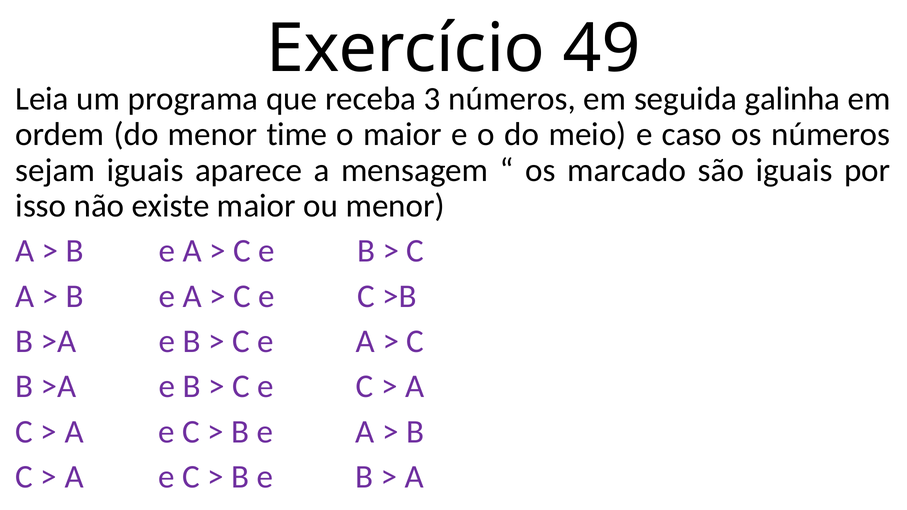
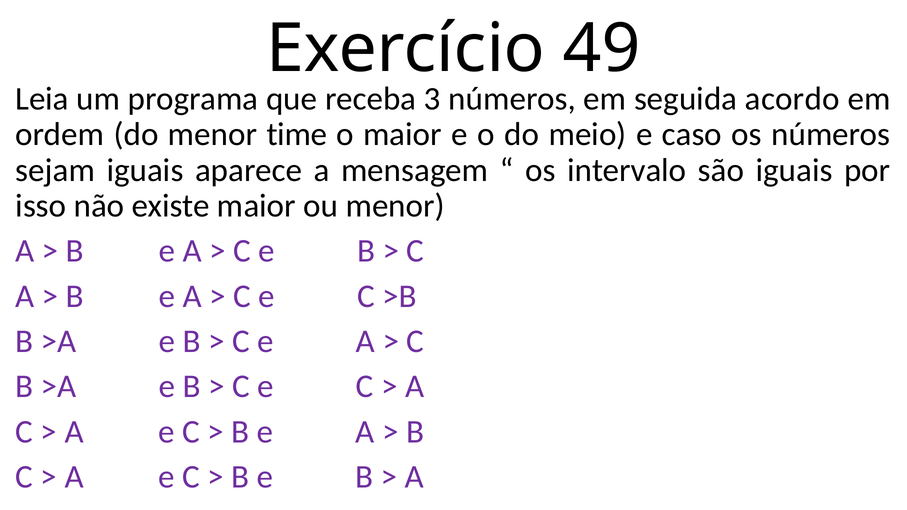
galinha: galinha -> acordo
marcado: marcado -> intervalo
